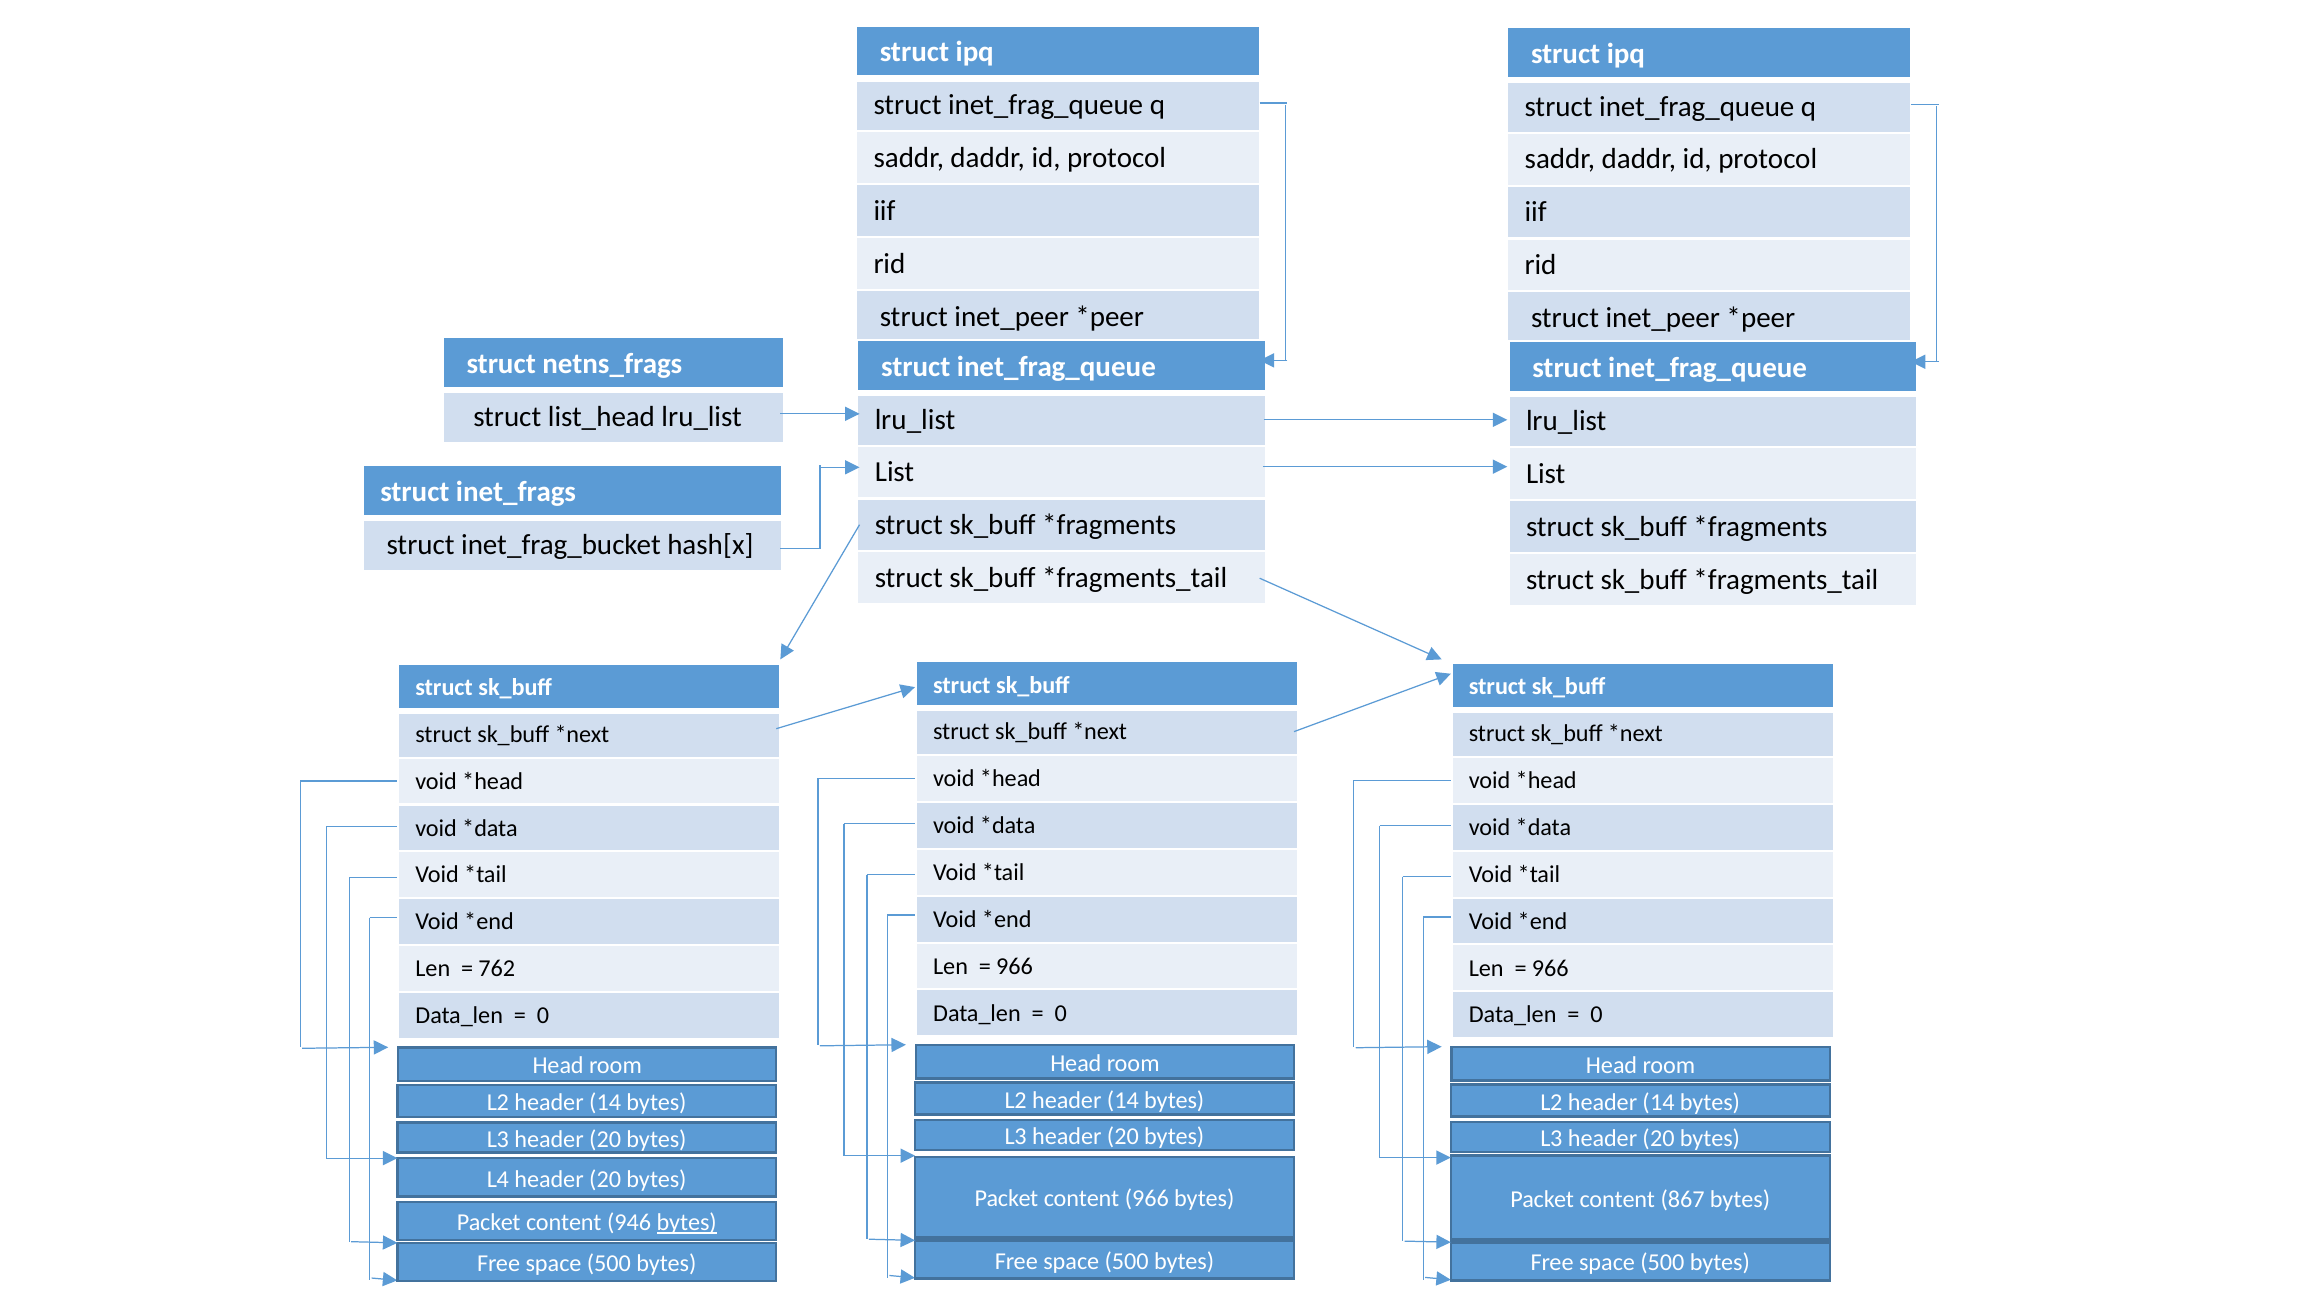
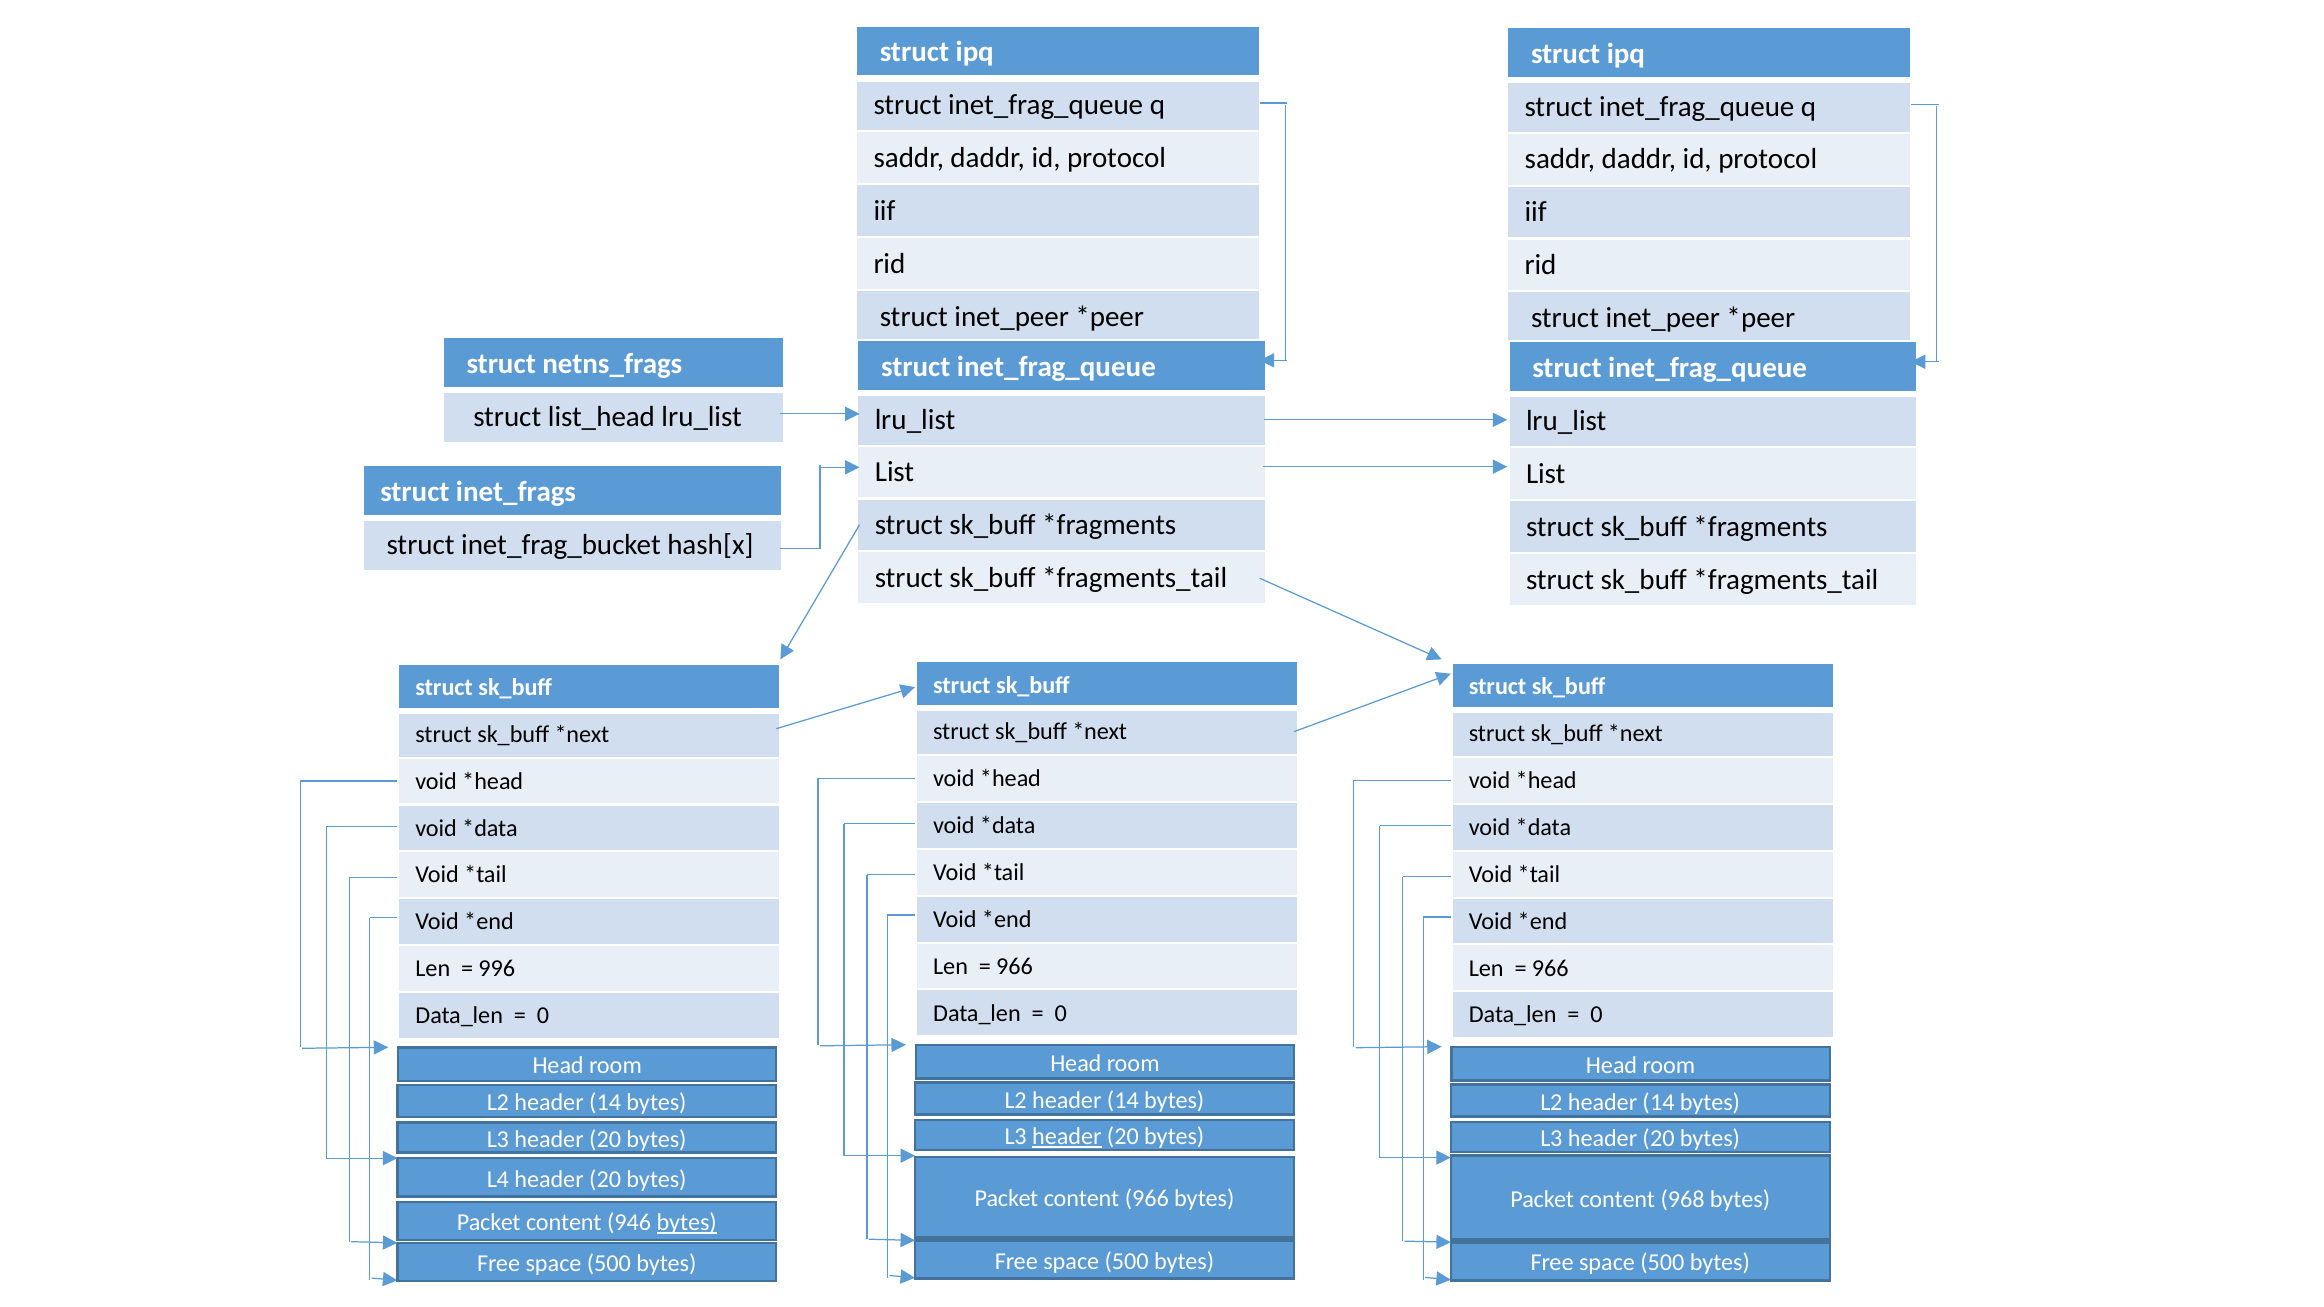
762: 762 -> 996
header at (1067, 1137) underline: none -> present
867: 867 -> 968
